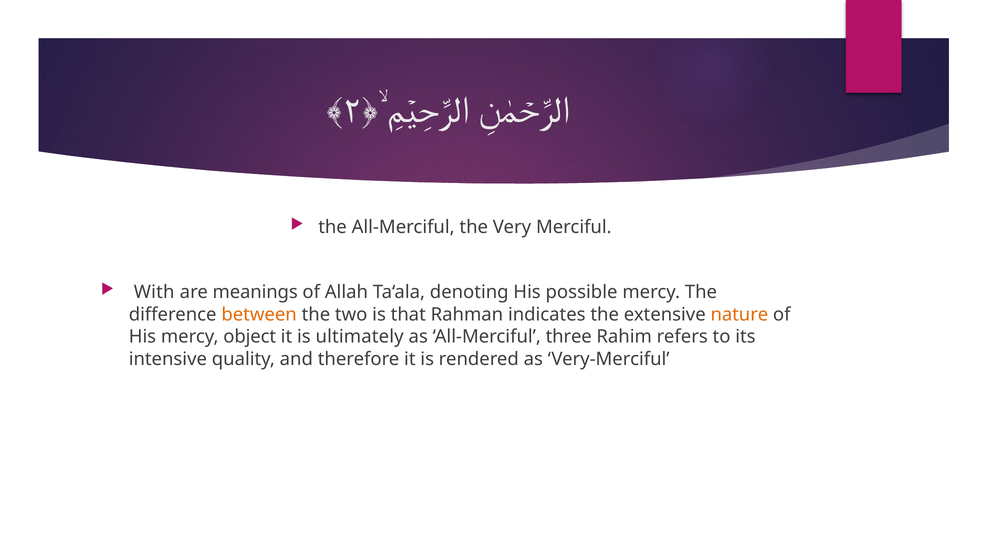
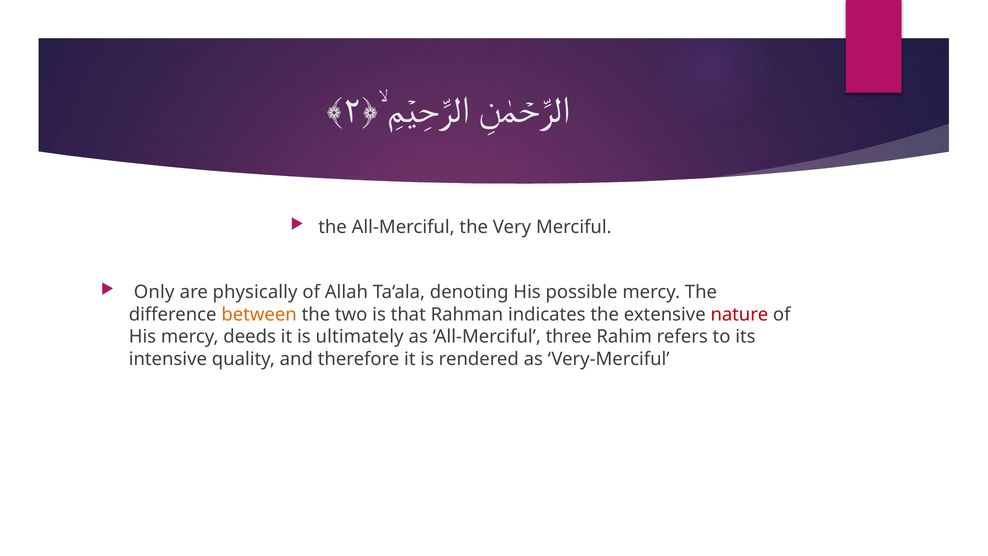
With: With -> Only
meanings: meanings -> physically
nature colour: orange -> red
object: object -> deeds
